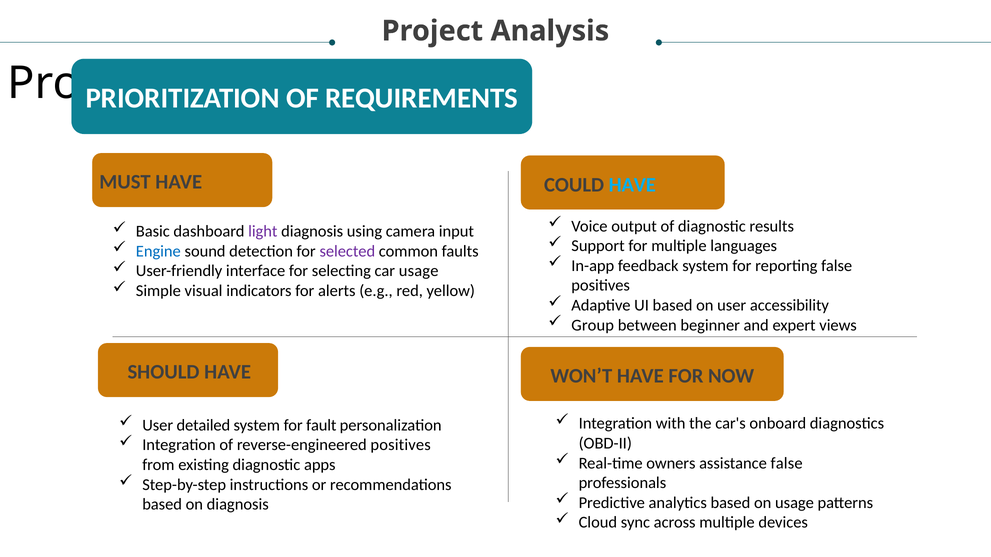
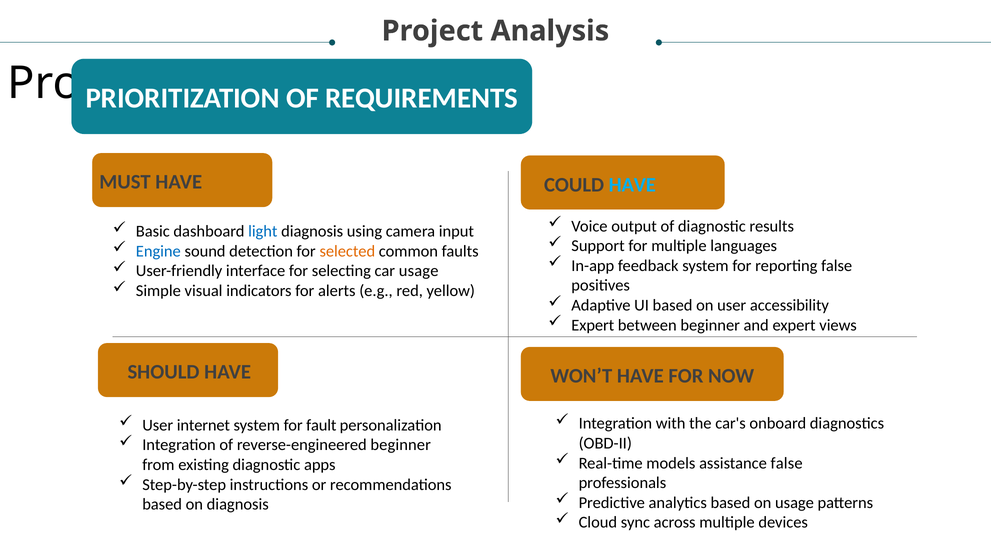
light colour: purple -> blue
selected colour: purple -> orange
Group at (593, 325): Group -> Expert
detailed: detailed -> internet
reverse-engineered positives: positives -> beginner
owners: owners -> models
